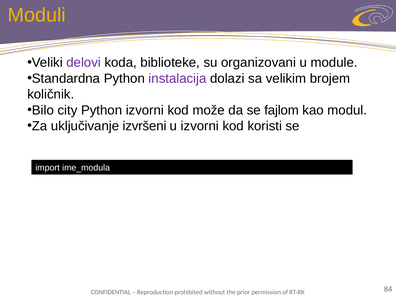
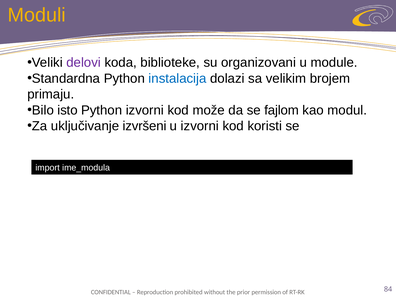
instalacija colour: purple -> blue
količnik: količnik -> primaju
city: city -> isto
